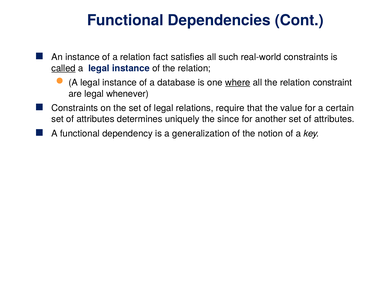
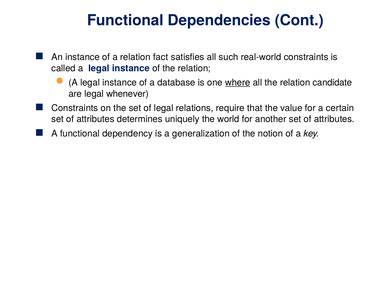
called underline: present -> none
constraint: constraint -> candidate
since: since -> world
